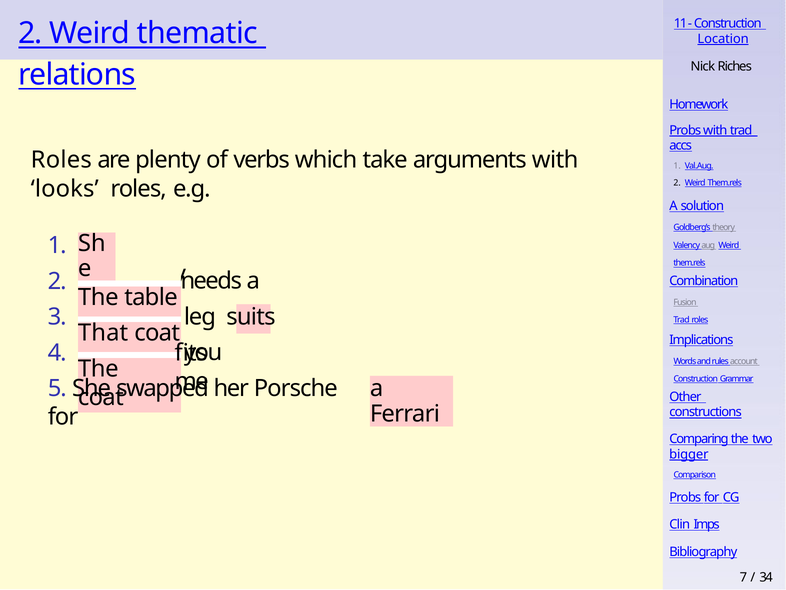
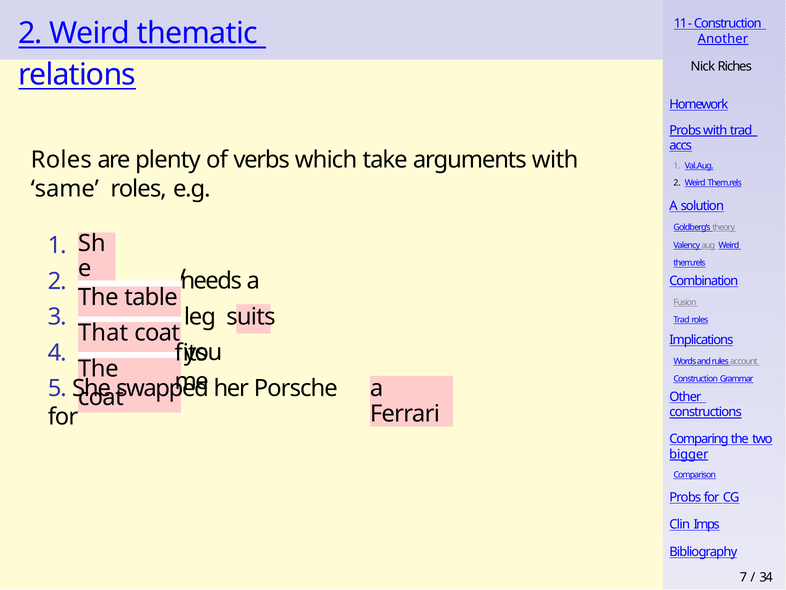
Location: Location -> Another
looks: looks -> same
